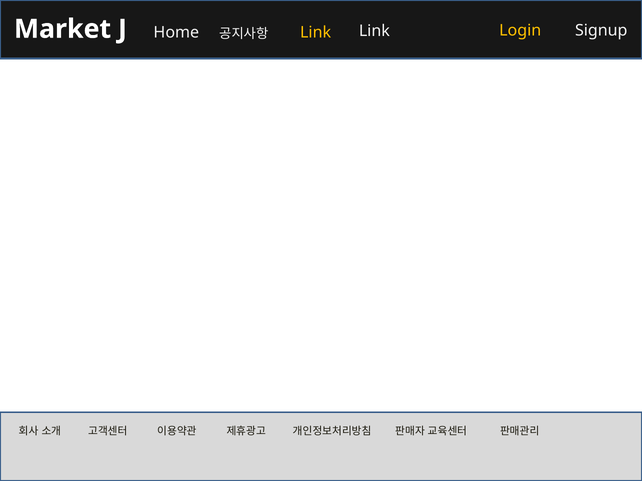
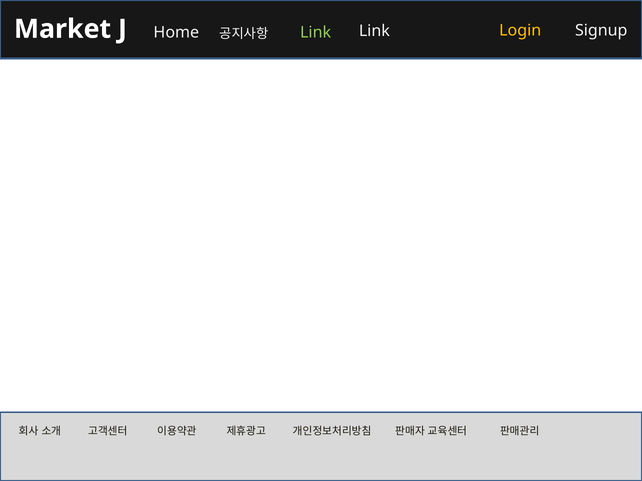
Link at (316, 32) colour: yellow -> light green
